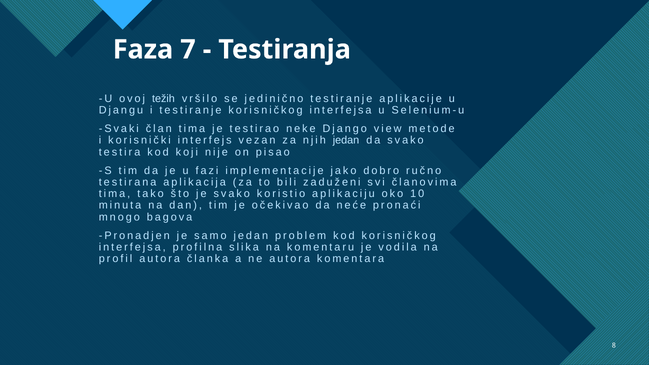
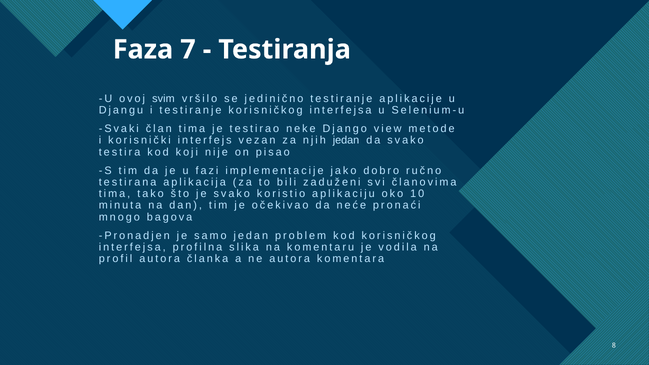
težih: težih -> svim
